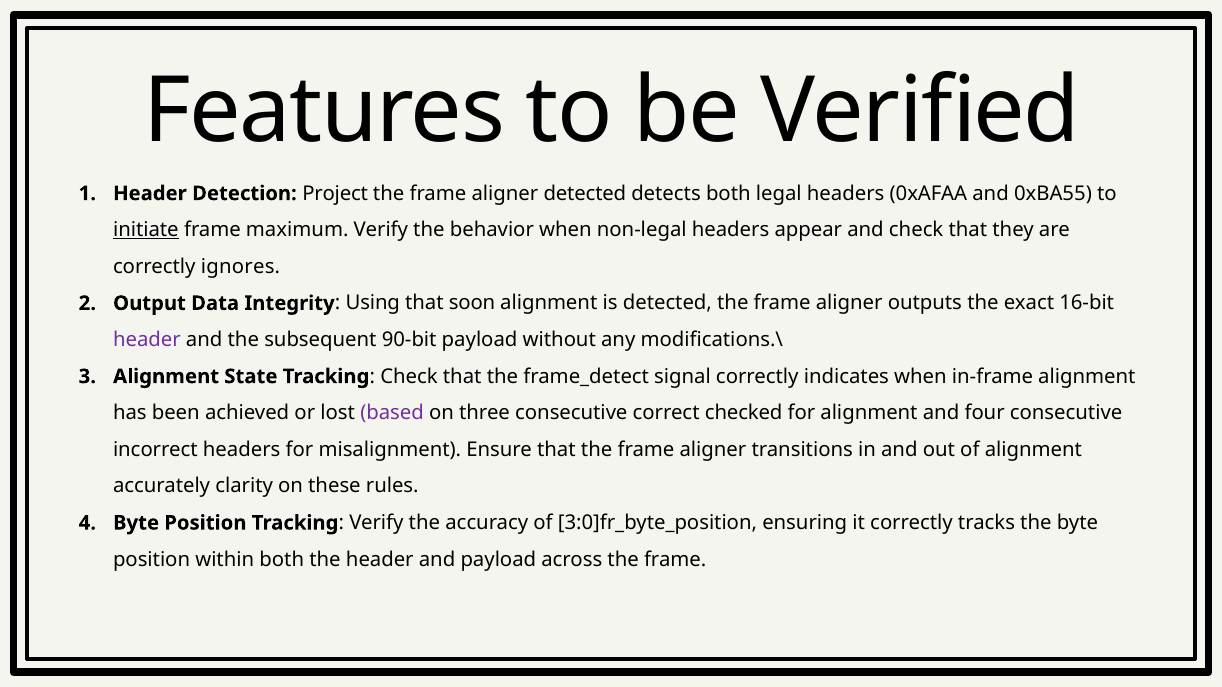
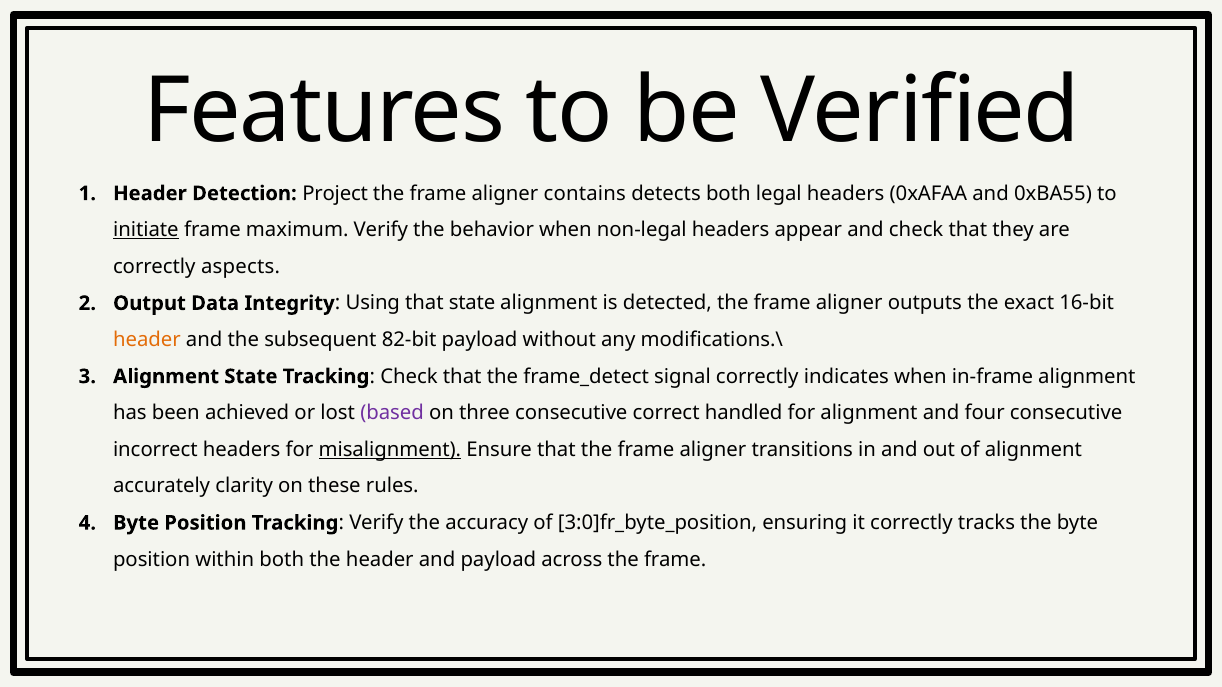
aligner detected: detected -> contains
ignores: ignores -> aspects
that soon: soon -> state
header at (147, 340) colour: purple -> orange
90-bit: 90-bit -> 82-bit
checked: checked -> handled
misalignment underline: none -> present
